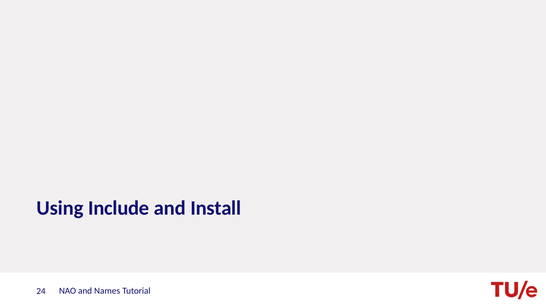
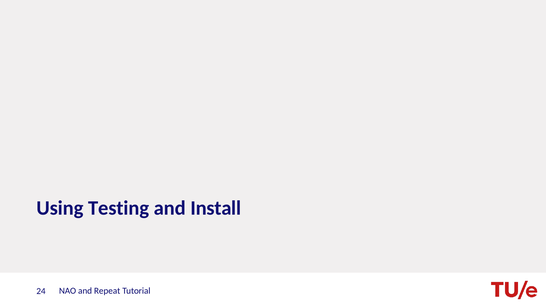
Include: Include -> Testing
Names: Names -> Repeat
